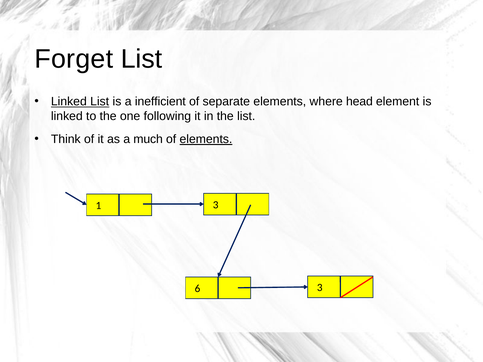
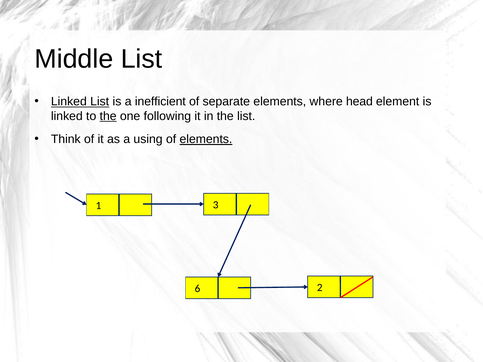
Forget: Forget -> Middle
the at (108, 116) underline: none -> present
much: much -> using
6 3: 3 -> 2
